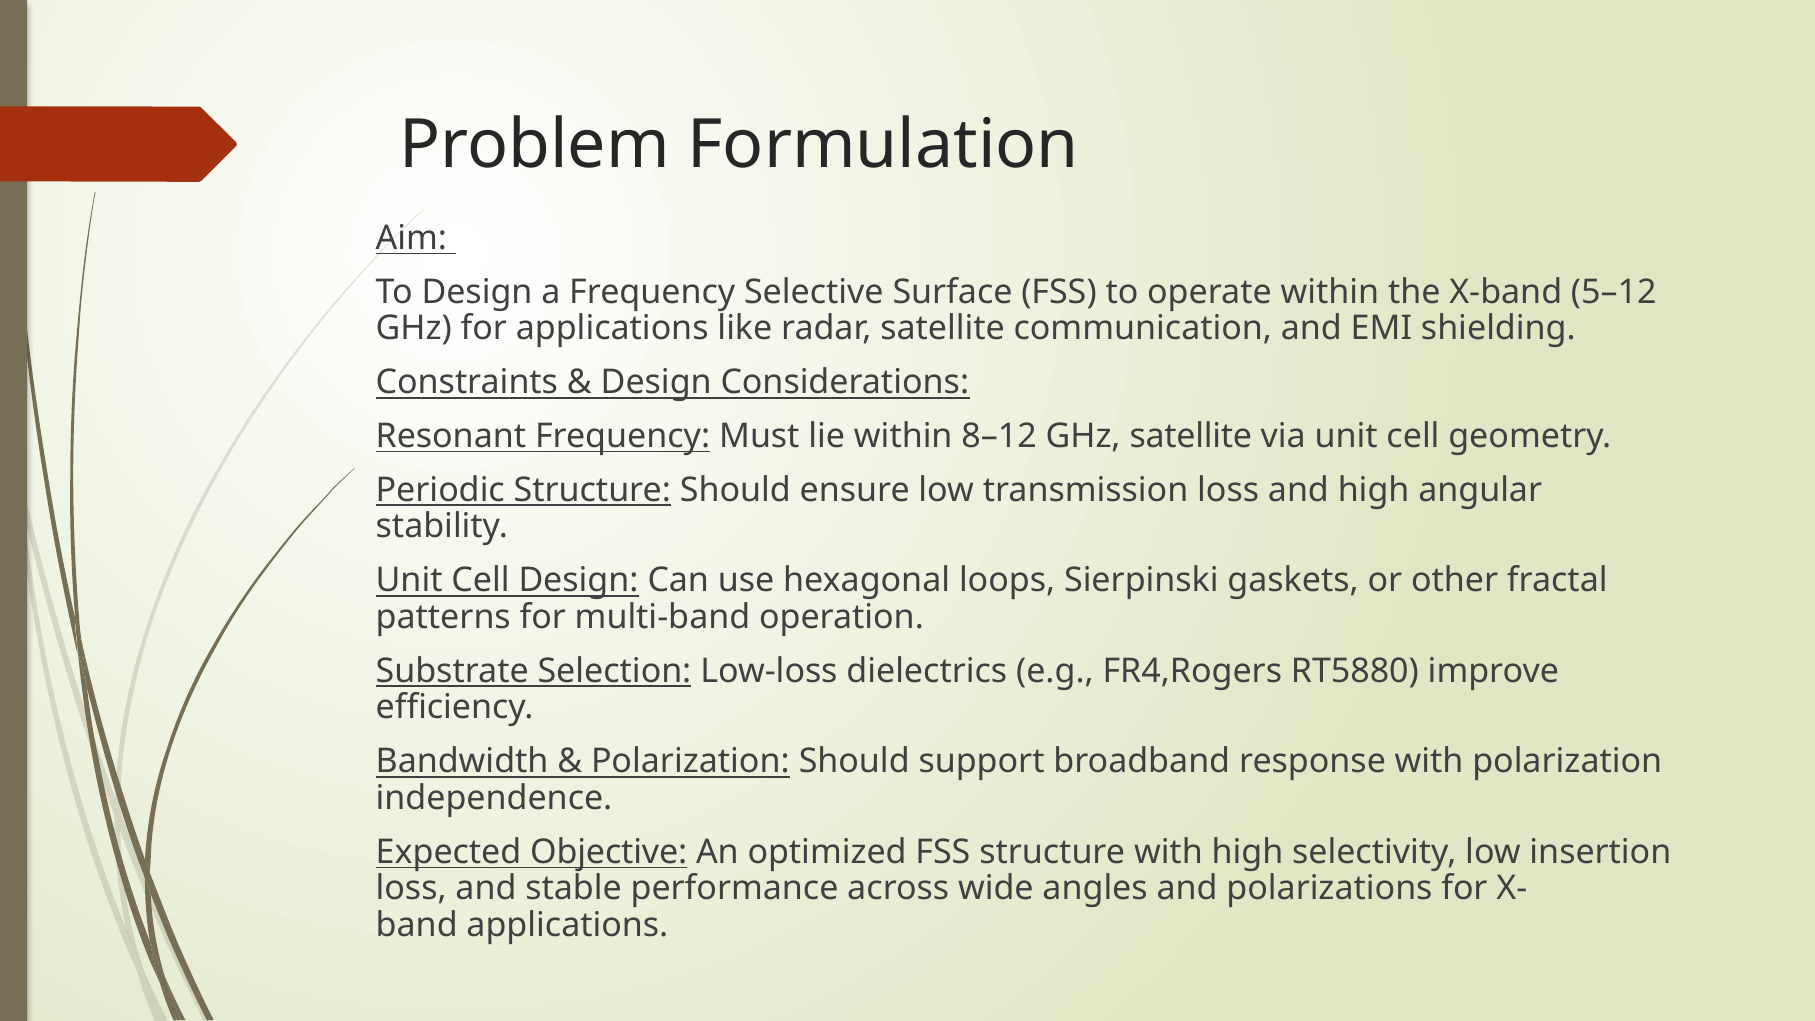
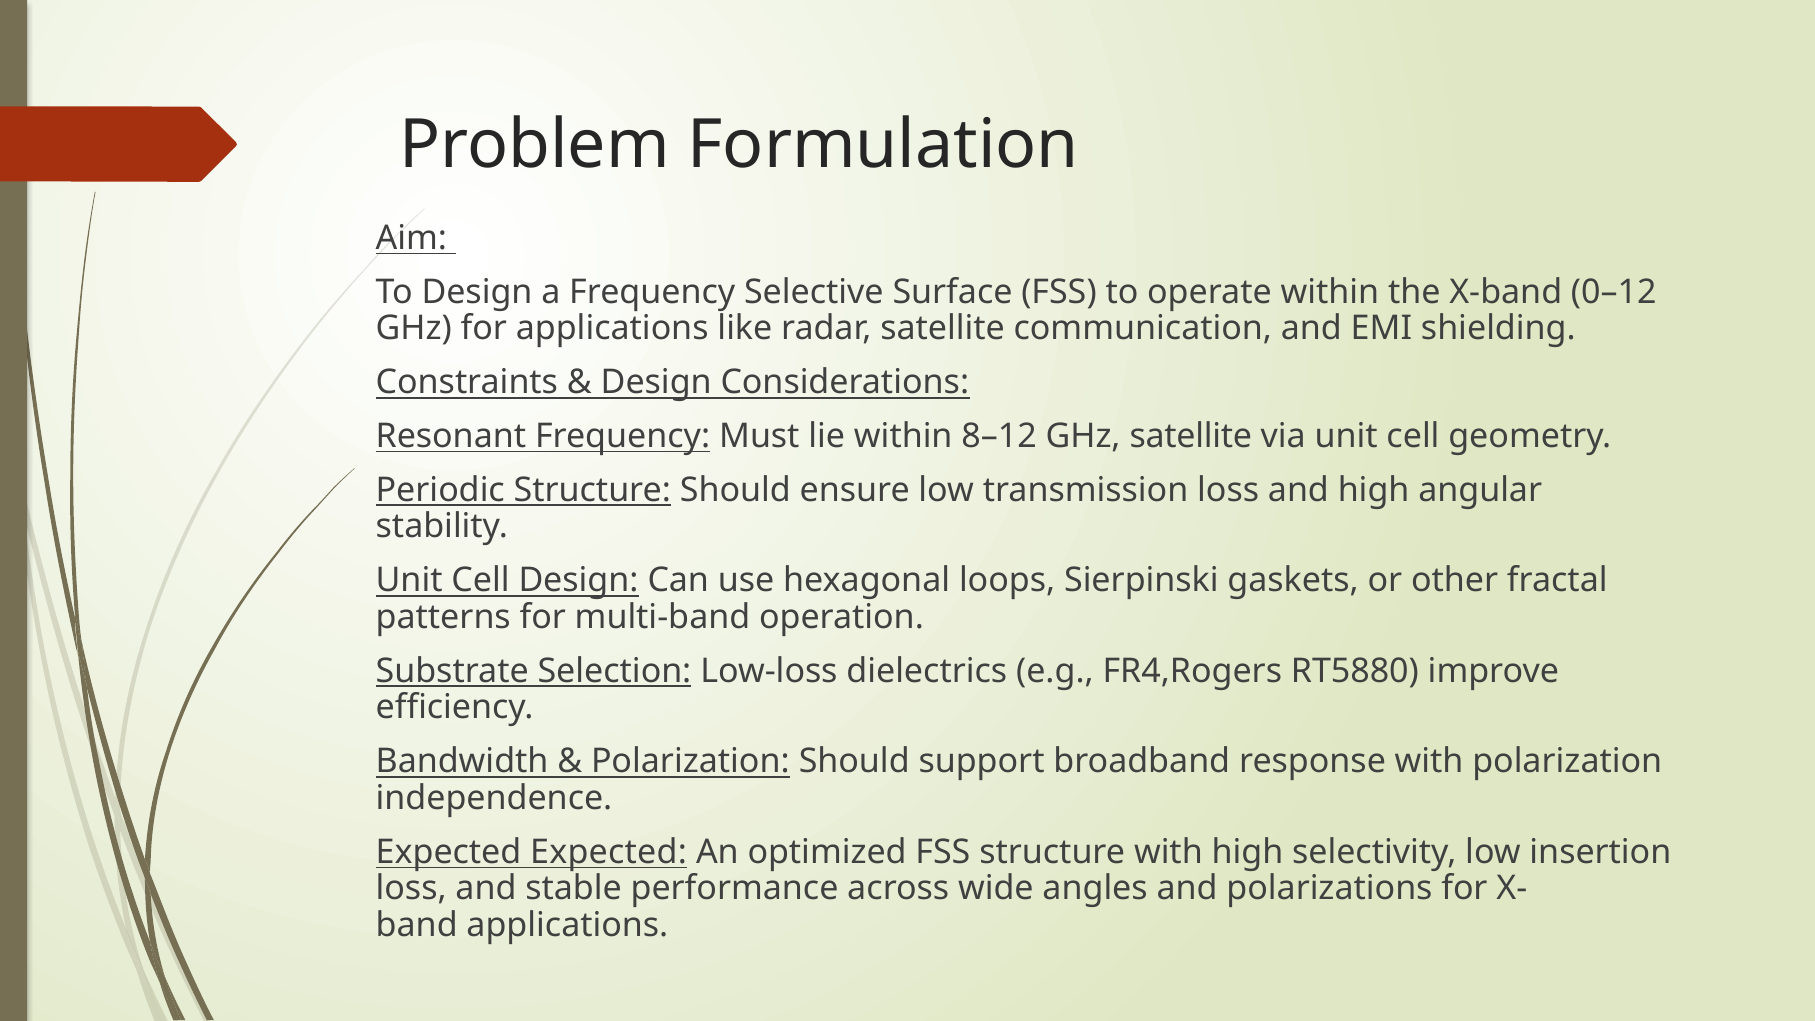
5–12: 5–12 -> 0–12
Expected Objective: Objective -> Expected
